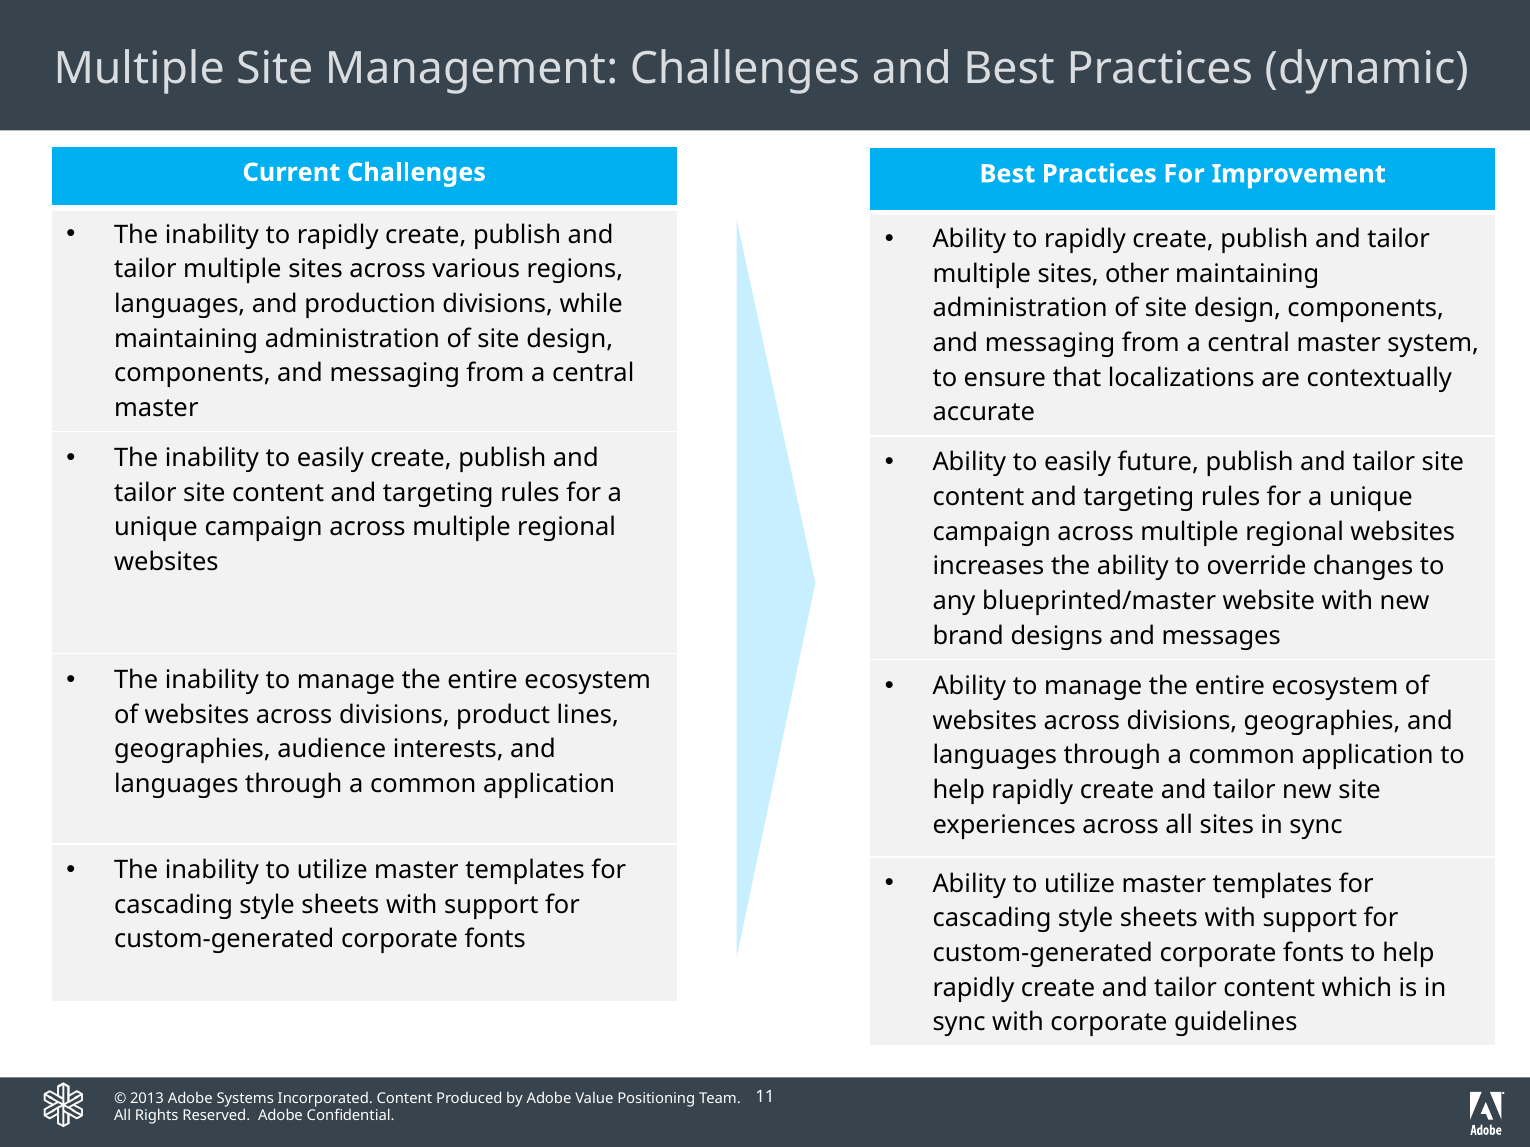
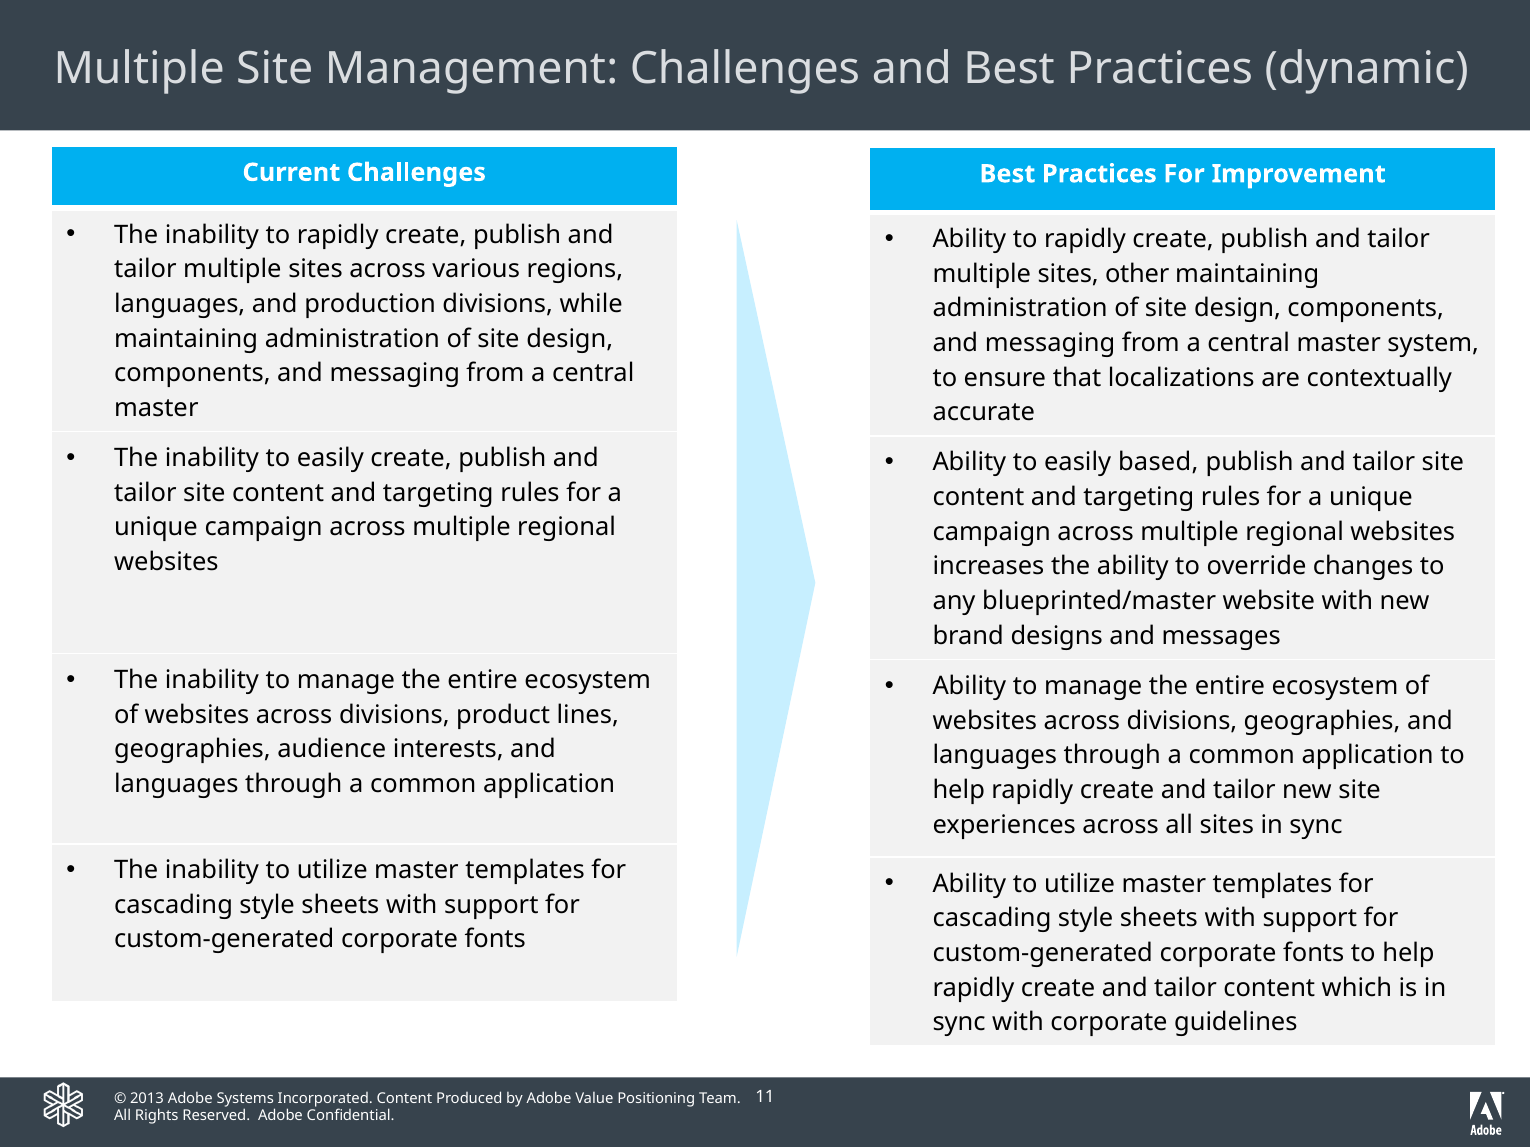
future: future -> based
